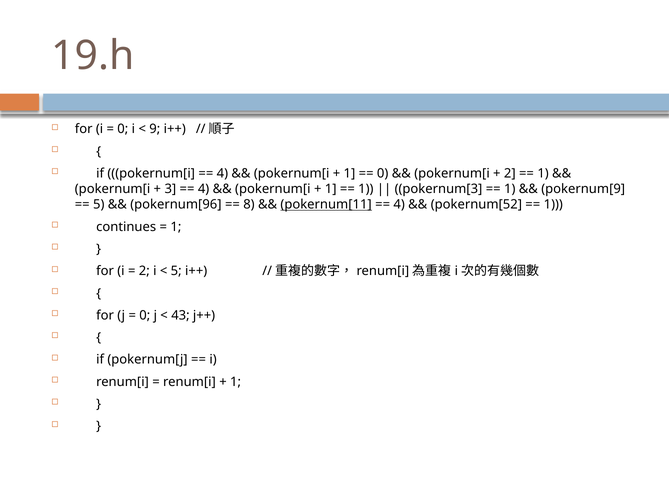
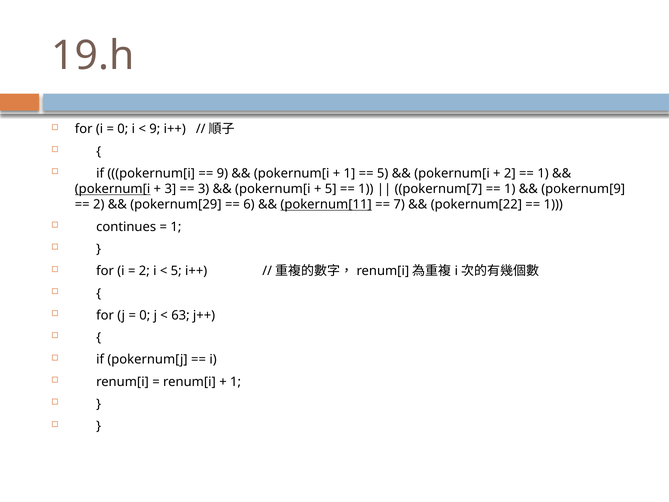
4 at (222, 173): 4 -> 9
0 at (383, 173): 0 -> 5
pokernum[i at (113, 189) underline: none -> present
4 at (204, 189): 4 -> 3
1 at (331, 189): 1 -> 5
pokernum[3: pokernum[3 -> pokernum[7
5 at (99, 205): 5 -> 2
pokernum[96: pokernum[96 -> pokernum[29
8: 8 -> 6
4 at (399, 205): 4 -> 7
pokernum[52: pokernum[52 -> pokernum[22
43: 43 -> 63
